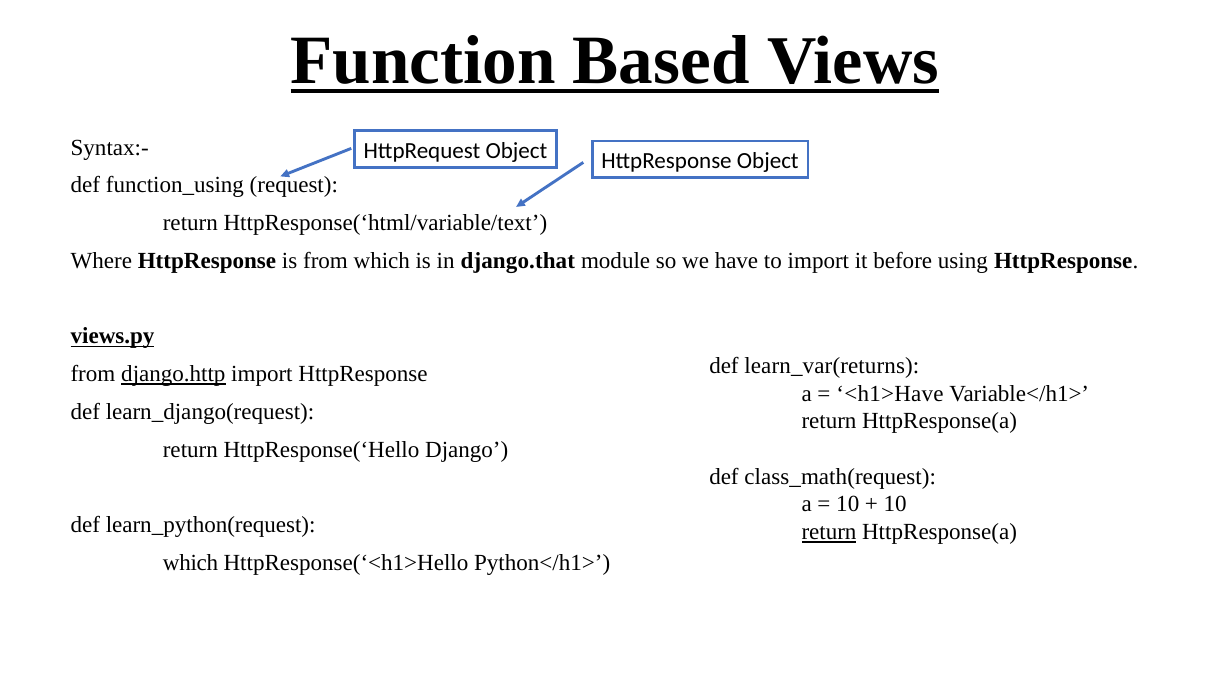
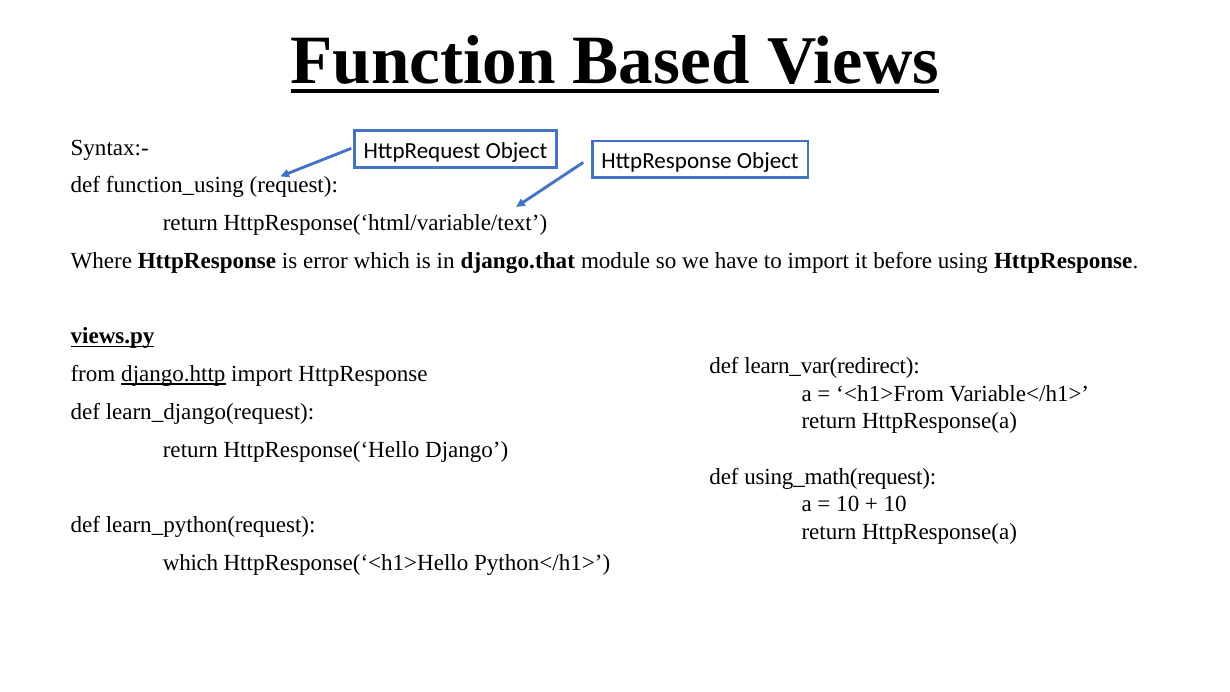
is from: from -> error
learn_var(returns: learn_var(returns -> learn_var(redirect
<h1>Have: <h1>Have -> <h1>From
class_math(request: class_math(request -> using_math(request
return at (829, 532) underline: present -> none
